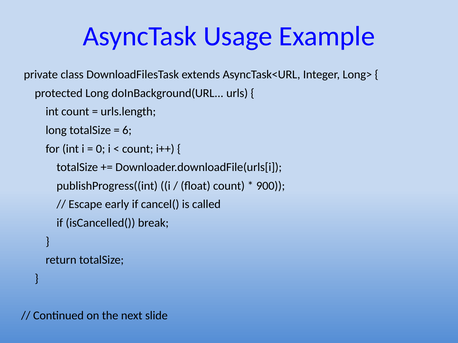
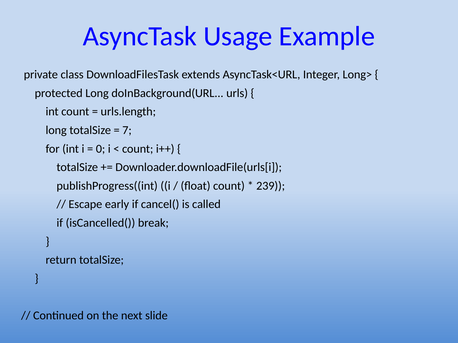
6: 6 -> 7
900: 900 -> 239
